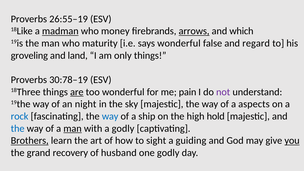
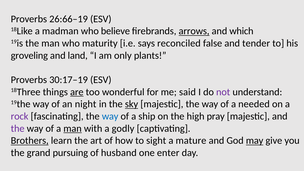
26:55–19: 26:55–19 -> 26:66–19
madman underline: present -> none
money: money -> believe
says wonderful: wonderful -> reconciled
regard: regard -> tender
only things: things -> plants
30:78–19: 30:78–19 -> 30:17–19
pain: pain -> said
sky underline: none -> present
aspects: aspects -> needed
rock colour: blue -> purple
hold: hold -> pray
the at (18, 128) colour: blue -> purple
guiding: guiding -> mature
may underline: none -> present
you underline: present -> none
recovery: recovery -> pursuing
one godly: godly -> enter
